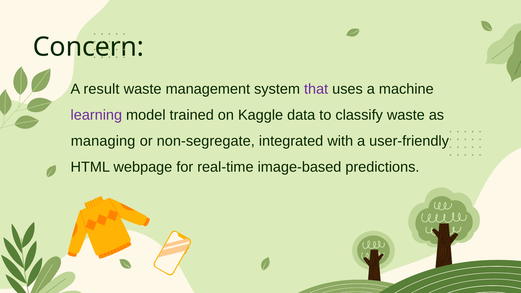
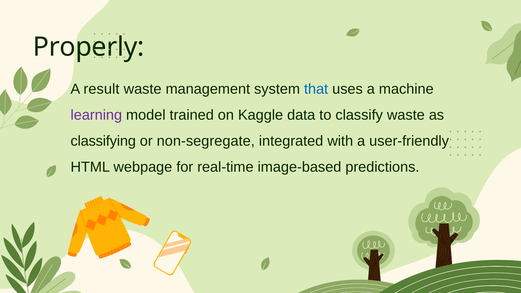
Concern: Concern -> Properly
that colour: purple -> blue
managing: managing -> classifying
